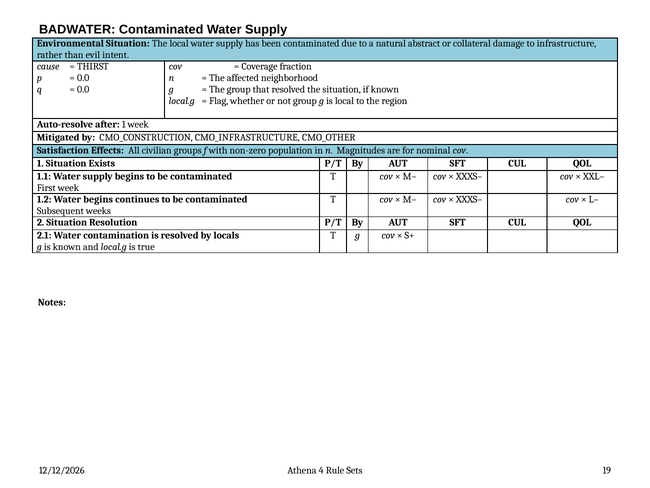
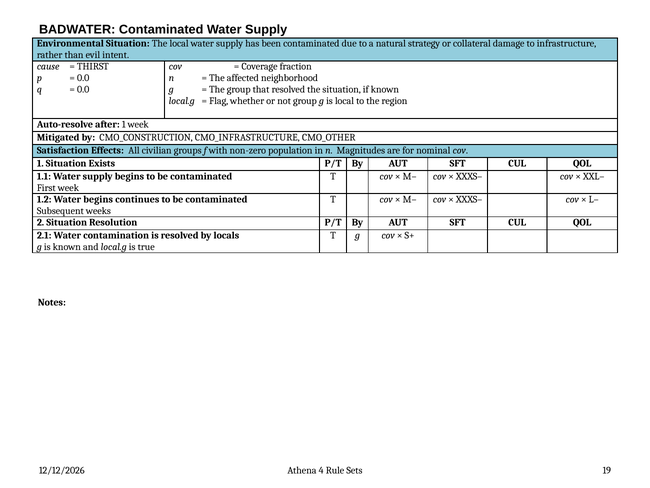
abstract: abstract -> strategy
